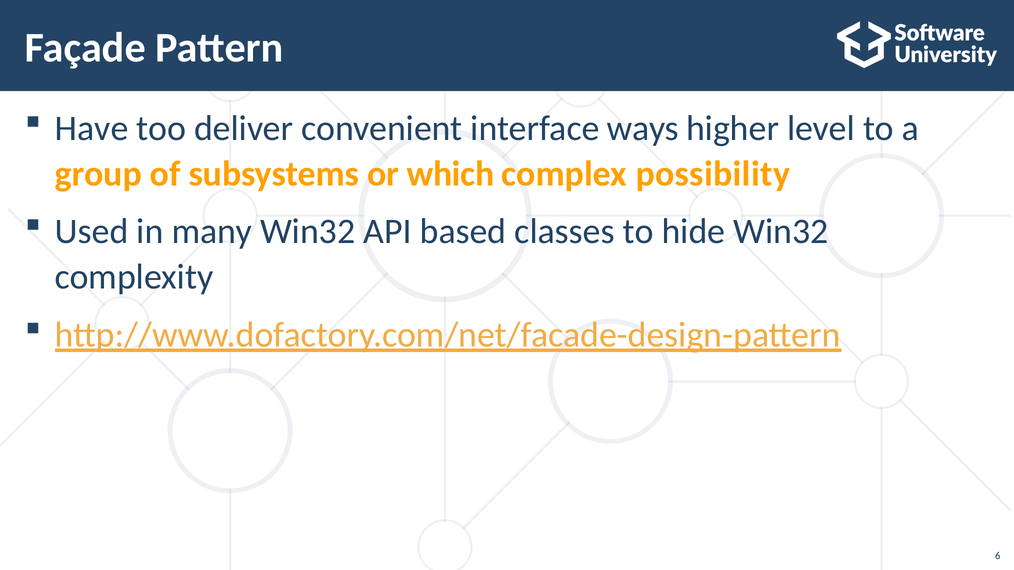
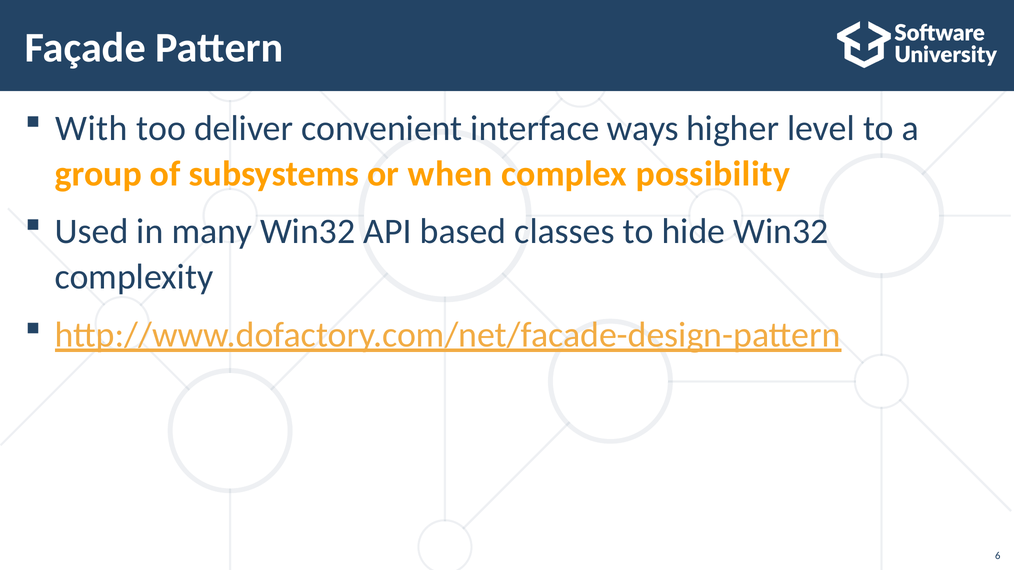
Have: Have -> With
which: which -> when
